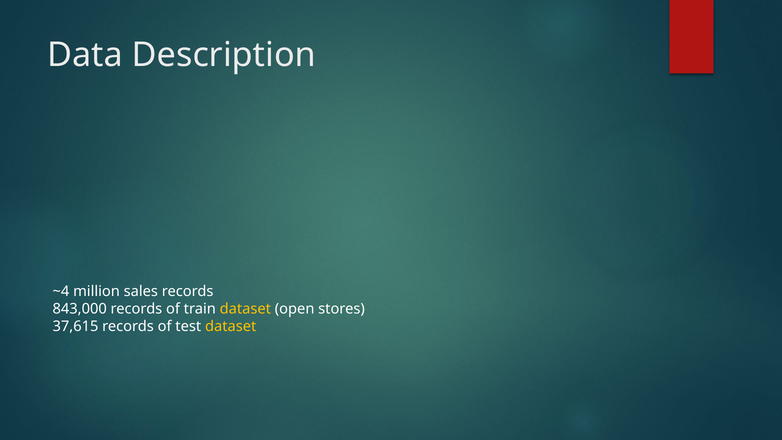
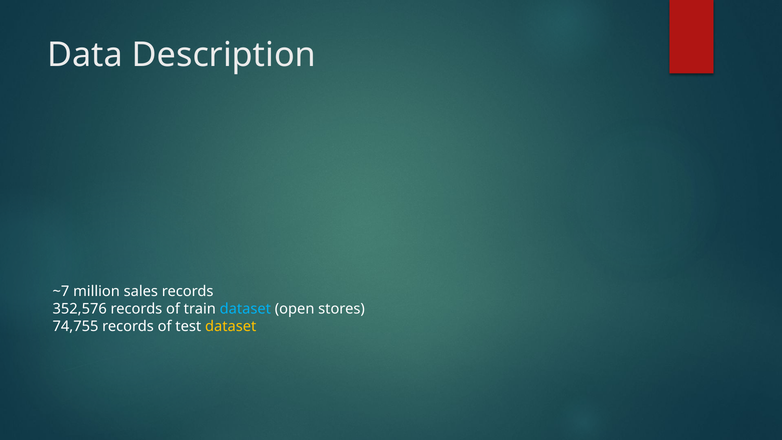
~4: ~4 -> ~7
843,000: 843,000 -> 352,576
dataset at (245, 309) colour: yellow -> light blue
37,615: 37,615 -> 74,755
